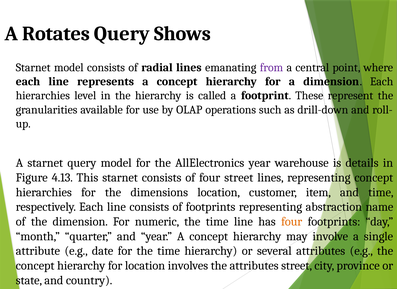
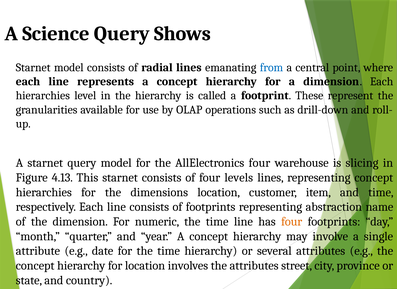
Rotates: Rotates -> Science
from colour: purple -> blue
AllElectronics year: year -> four
details: details -> slicing
four street: street -> levels
